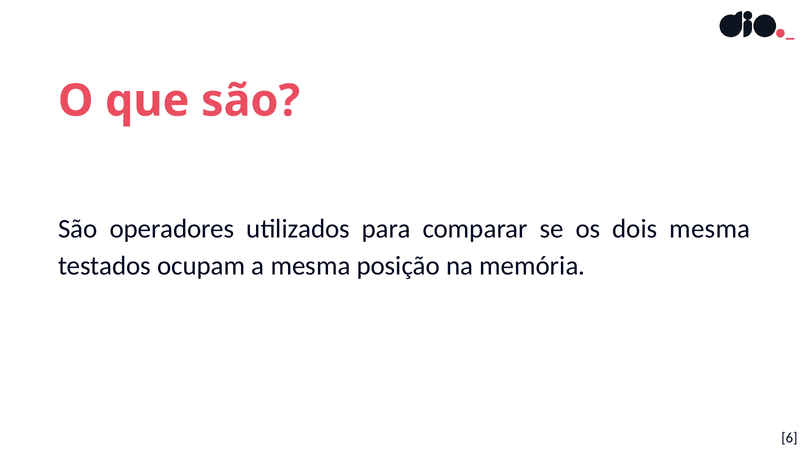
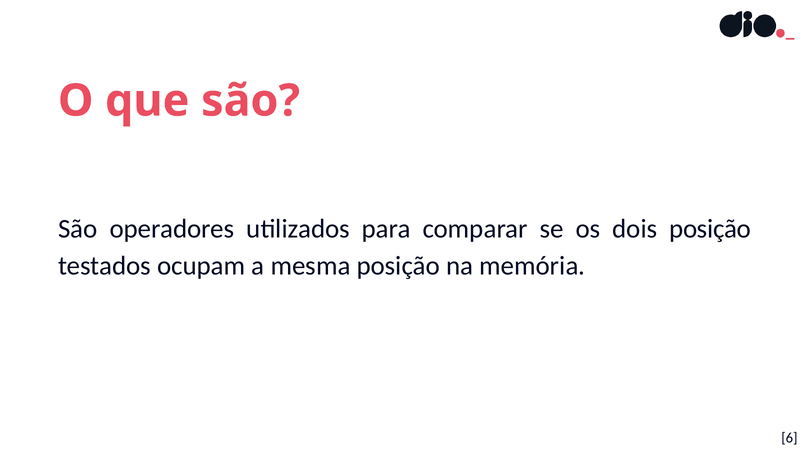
dois mesma: mesma -> posição
